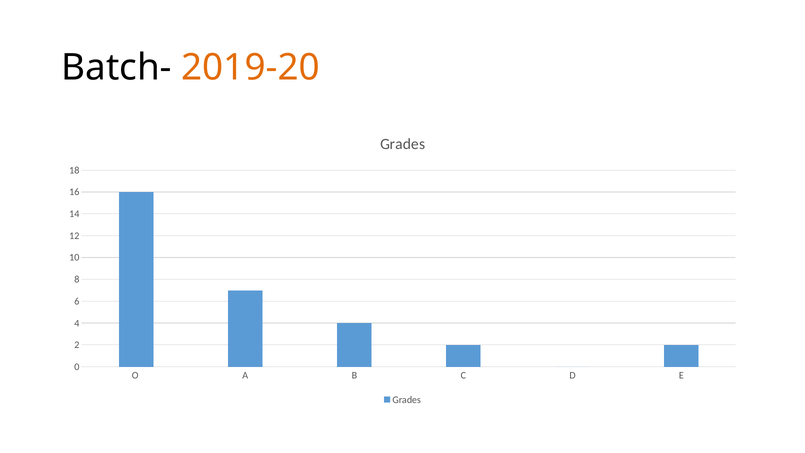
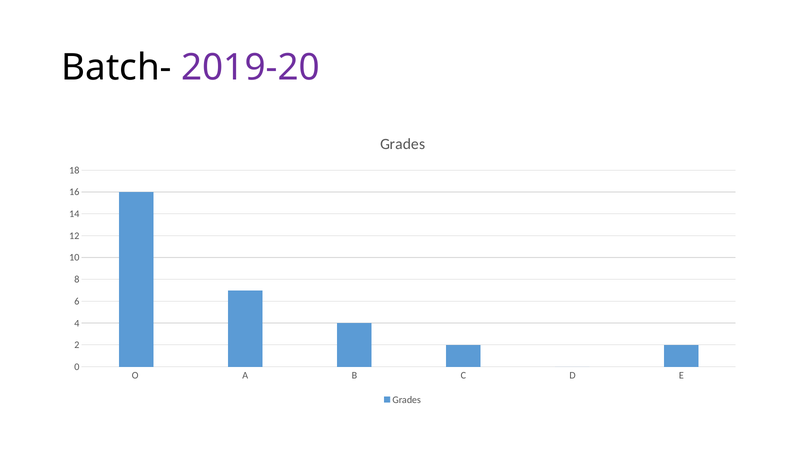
2019-20 colour: orange -> purple
